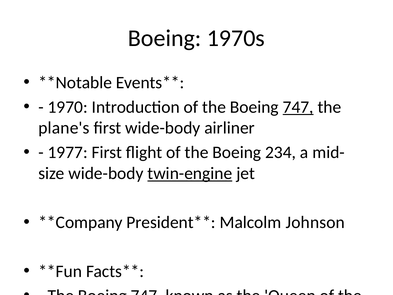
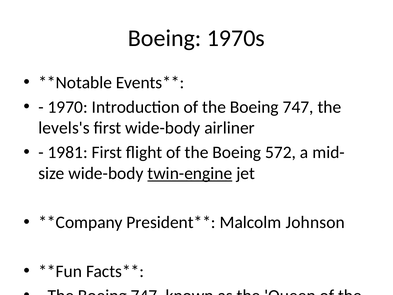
747 at (298, 107) underline: present -> none
plane's: plane's -> levels's
1977: 1977 -> 1981
234: 234 -> 572
